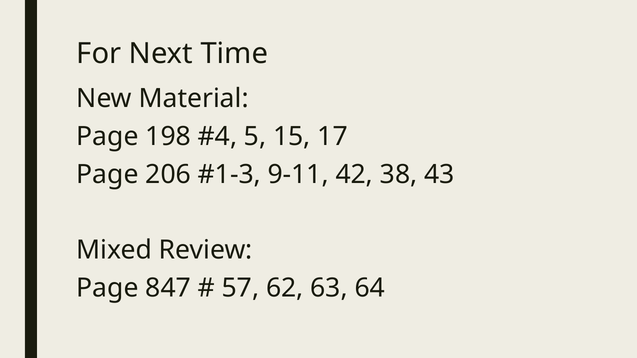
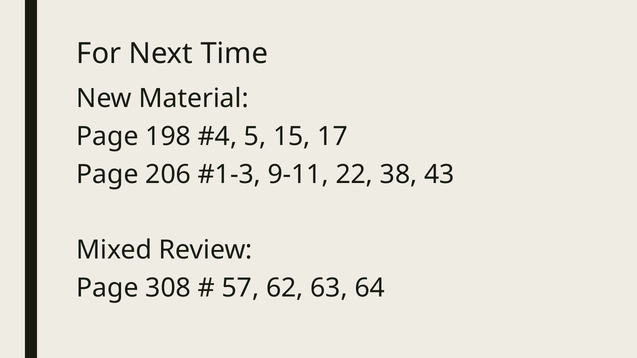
42: 42 -> 22
847: 847 -> 308
